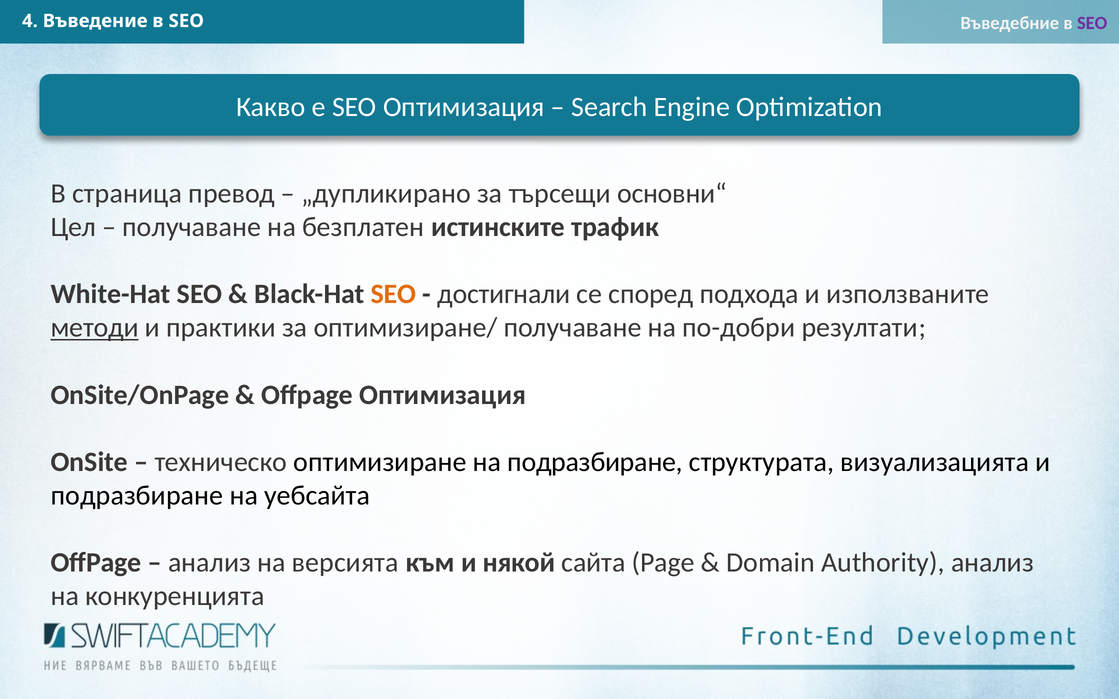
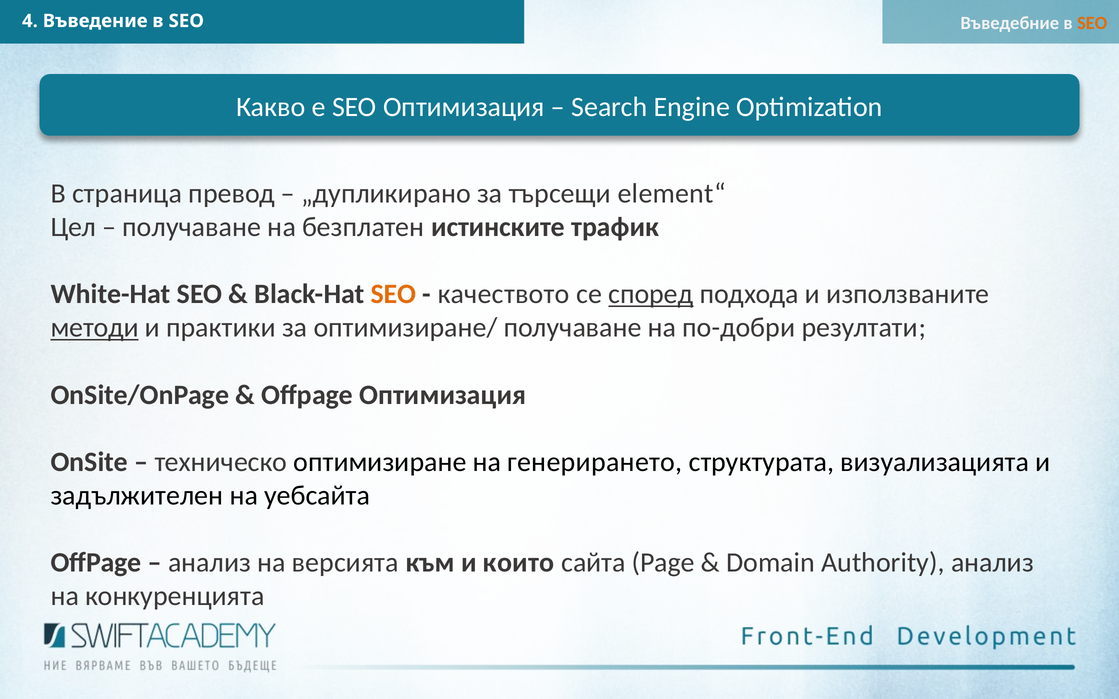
SEO at (1092, 23) colour: purple -> orange
основни“: основни“ -> element“
достигнали: достигнали -> качеството
според underline: none -> present
на подразбиране: подразбиране -> генерирането
подразбиране at (137, 496): подразбиране -> задължителен
някой: някой -> които
